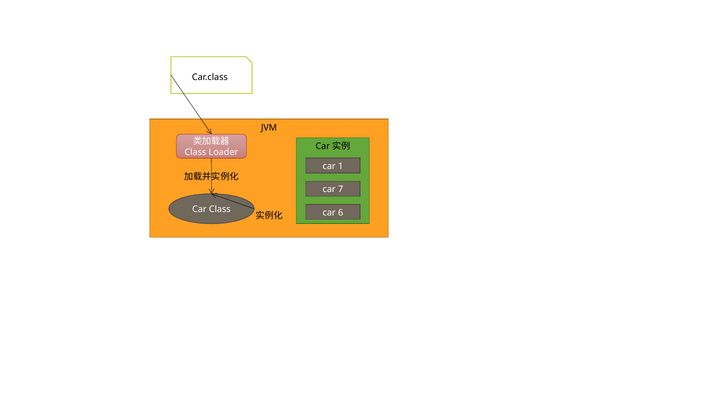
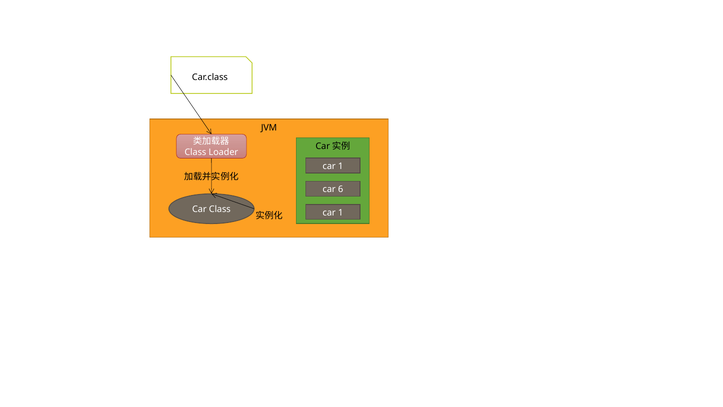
7: 7 -> 6
6 at (341, 212): 6 -> 1
